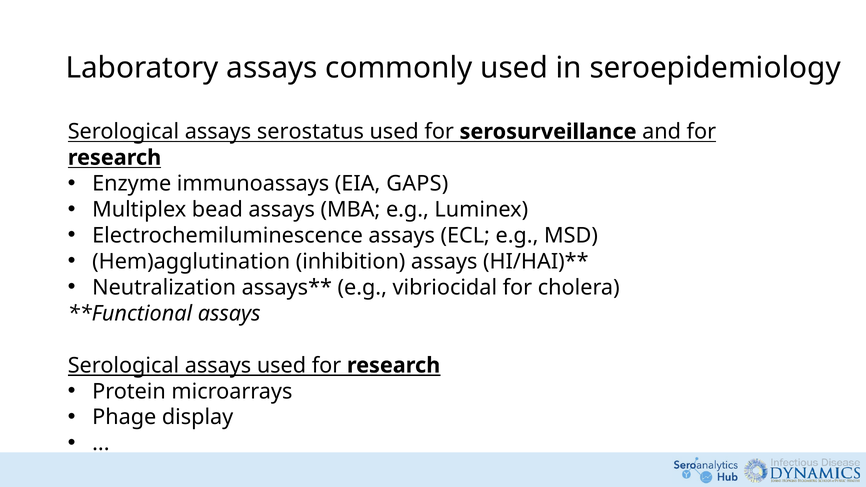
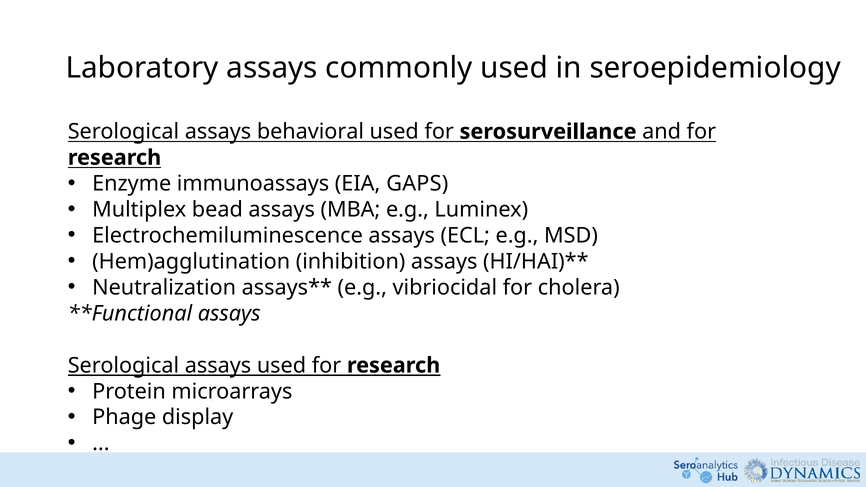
serostatus: serostatus -> behavioral
